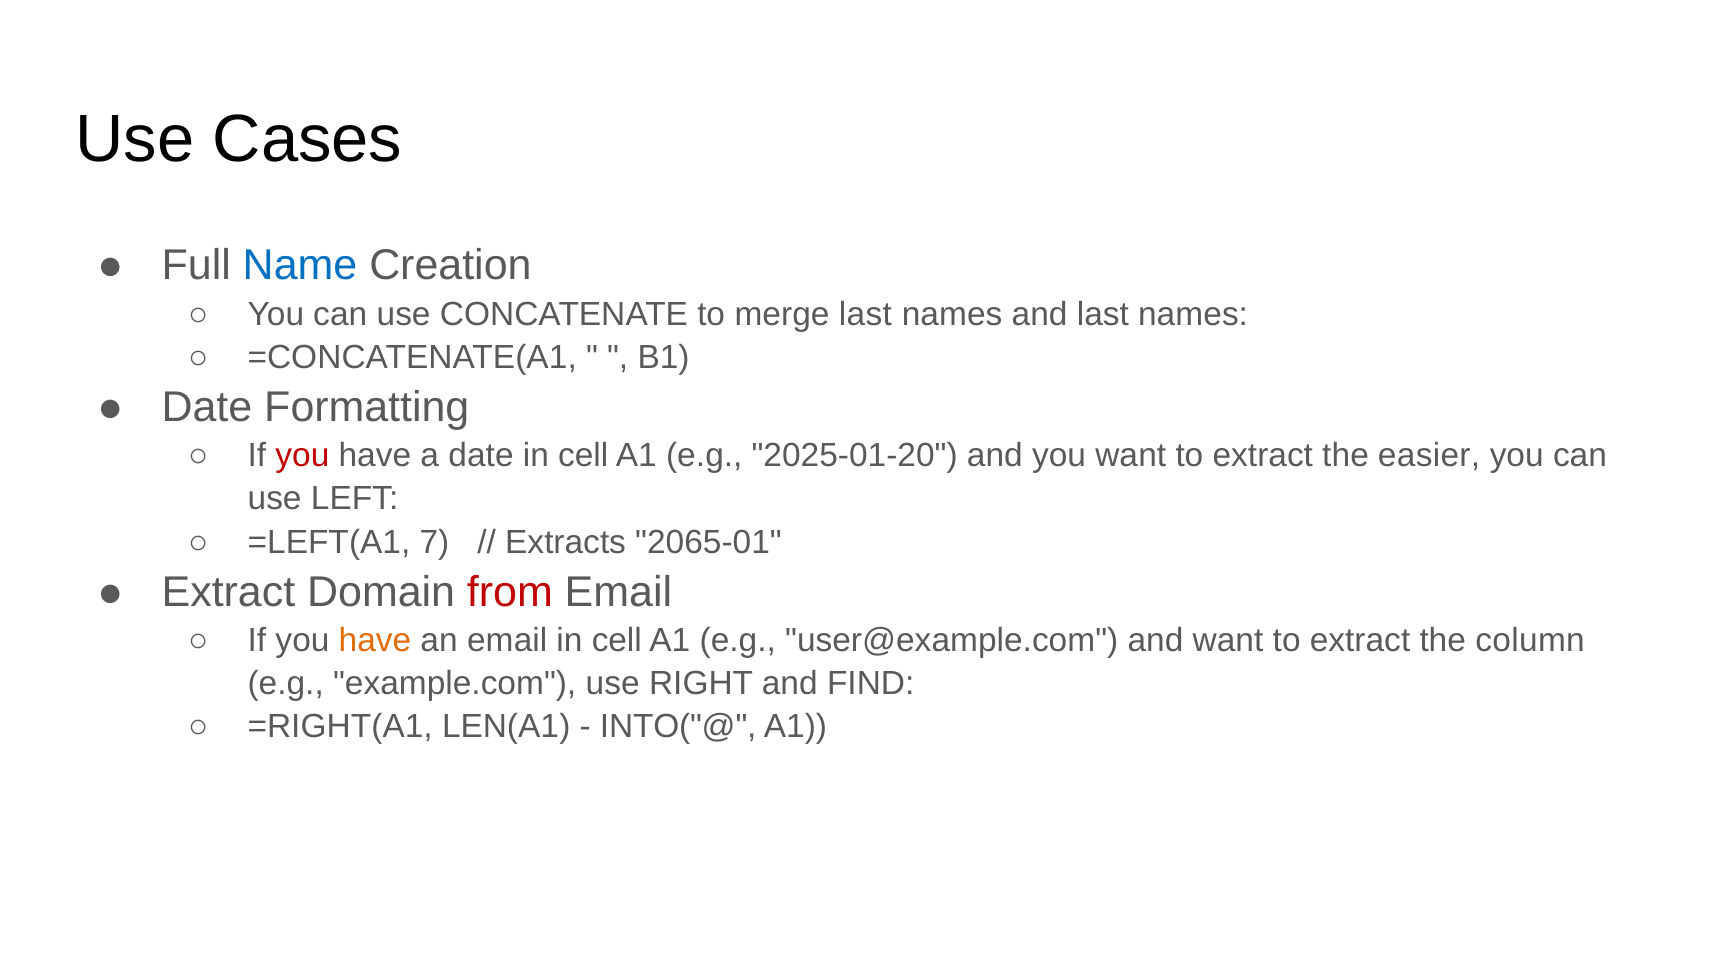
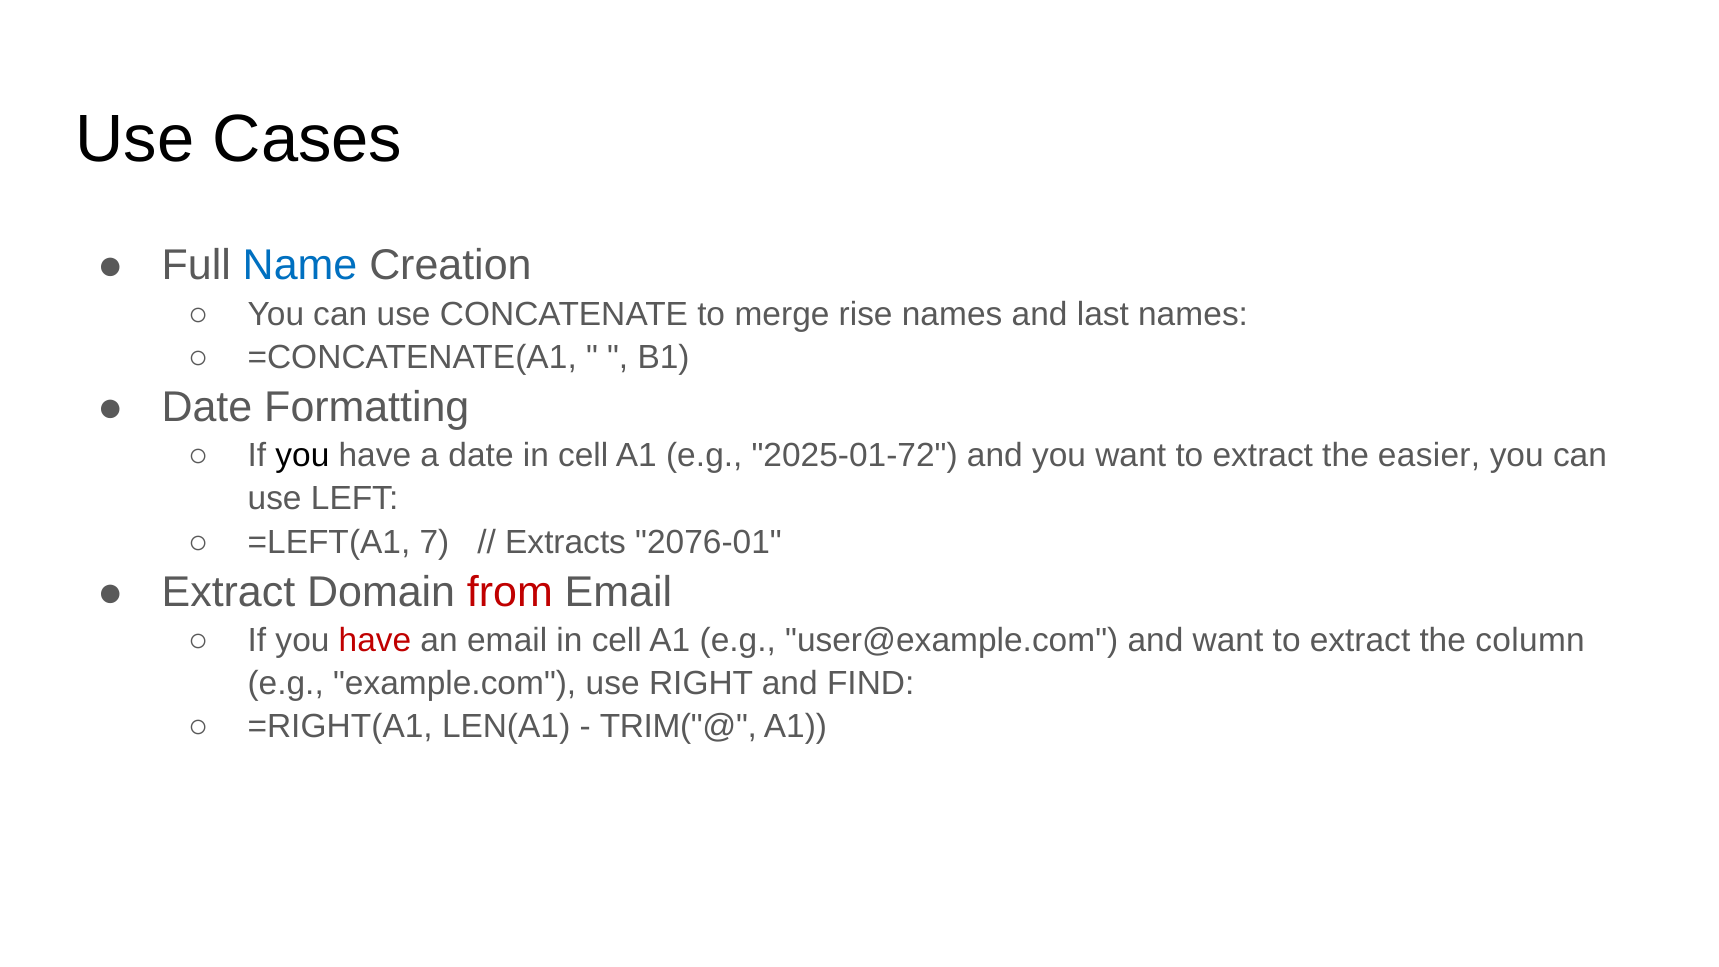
merge last: last -> rise
you at (302, 456) colour: red -> black
2025-01-20: 2025-01-20 -> 2025-01-72
2065-01: 2065-01 -> 2076-01
have at (375, 641) colour: orange -> red
INTO("@: INTO("@ -> TRIM("@
